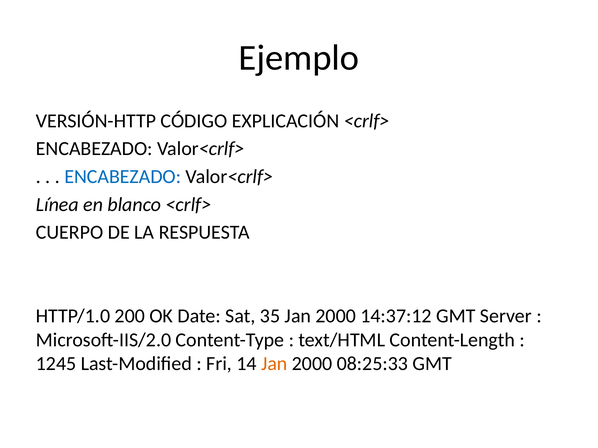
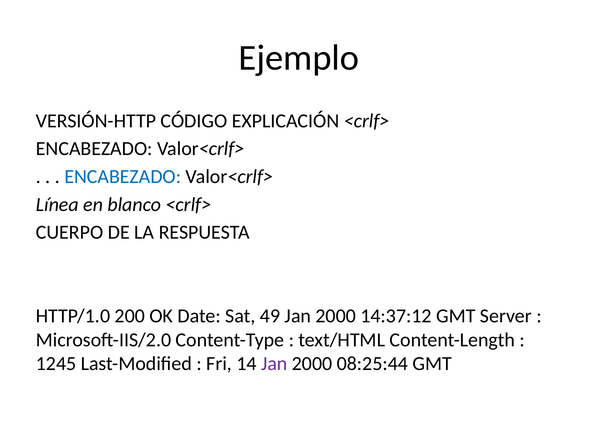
35: 35 -> 49
Jan at (274, 364) colour: orange -> purple
08:25:33: 08:25:33 -> 08:25:44
